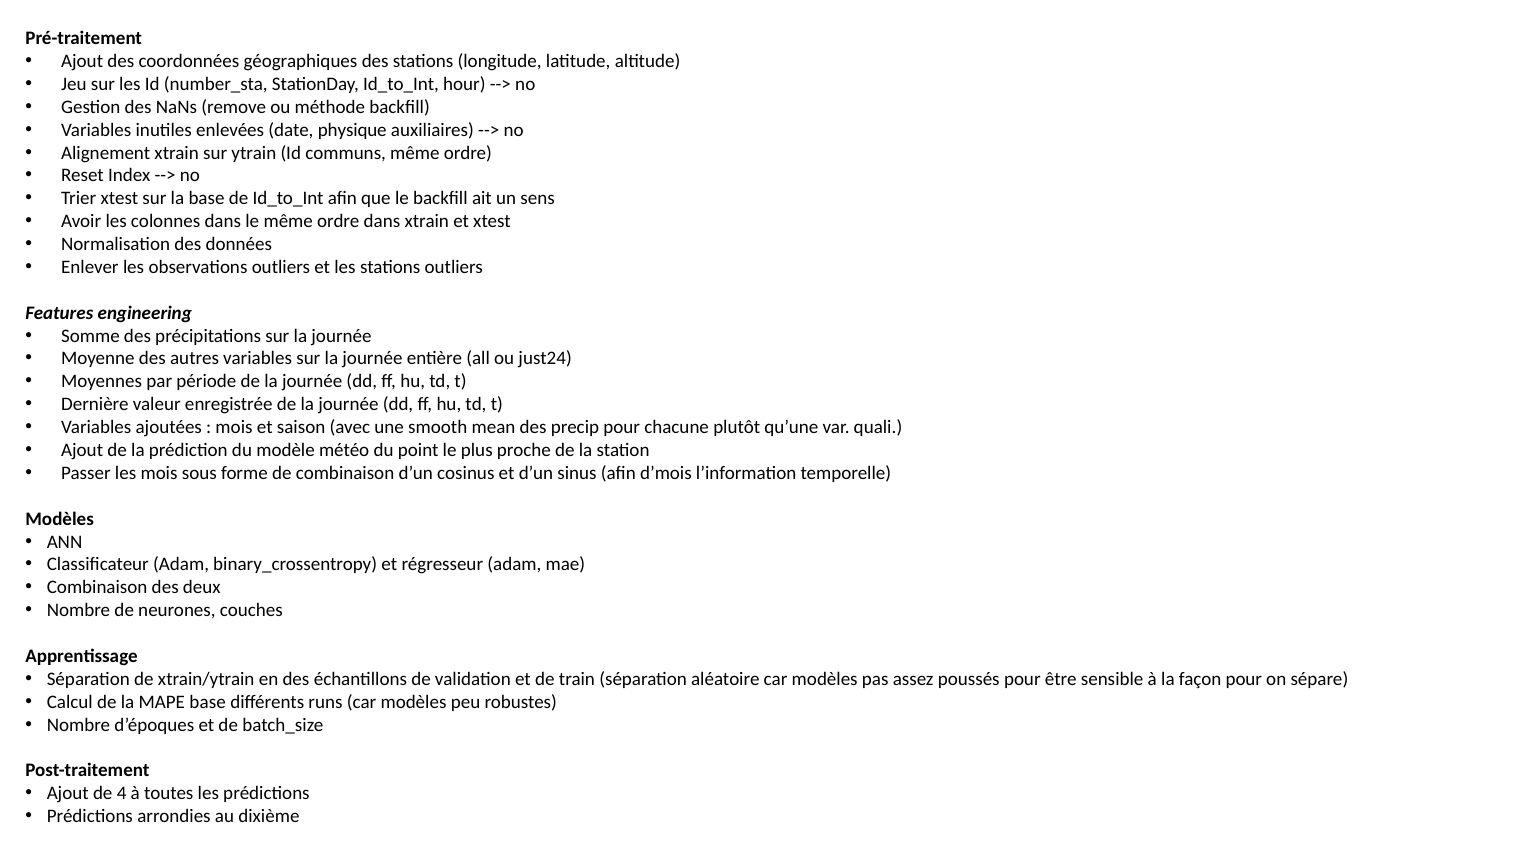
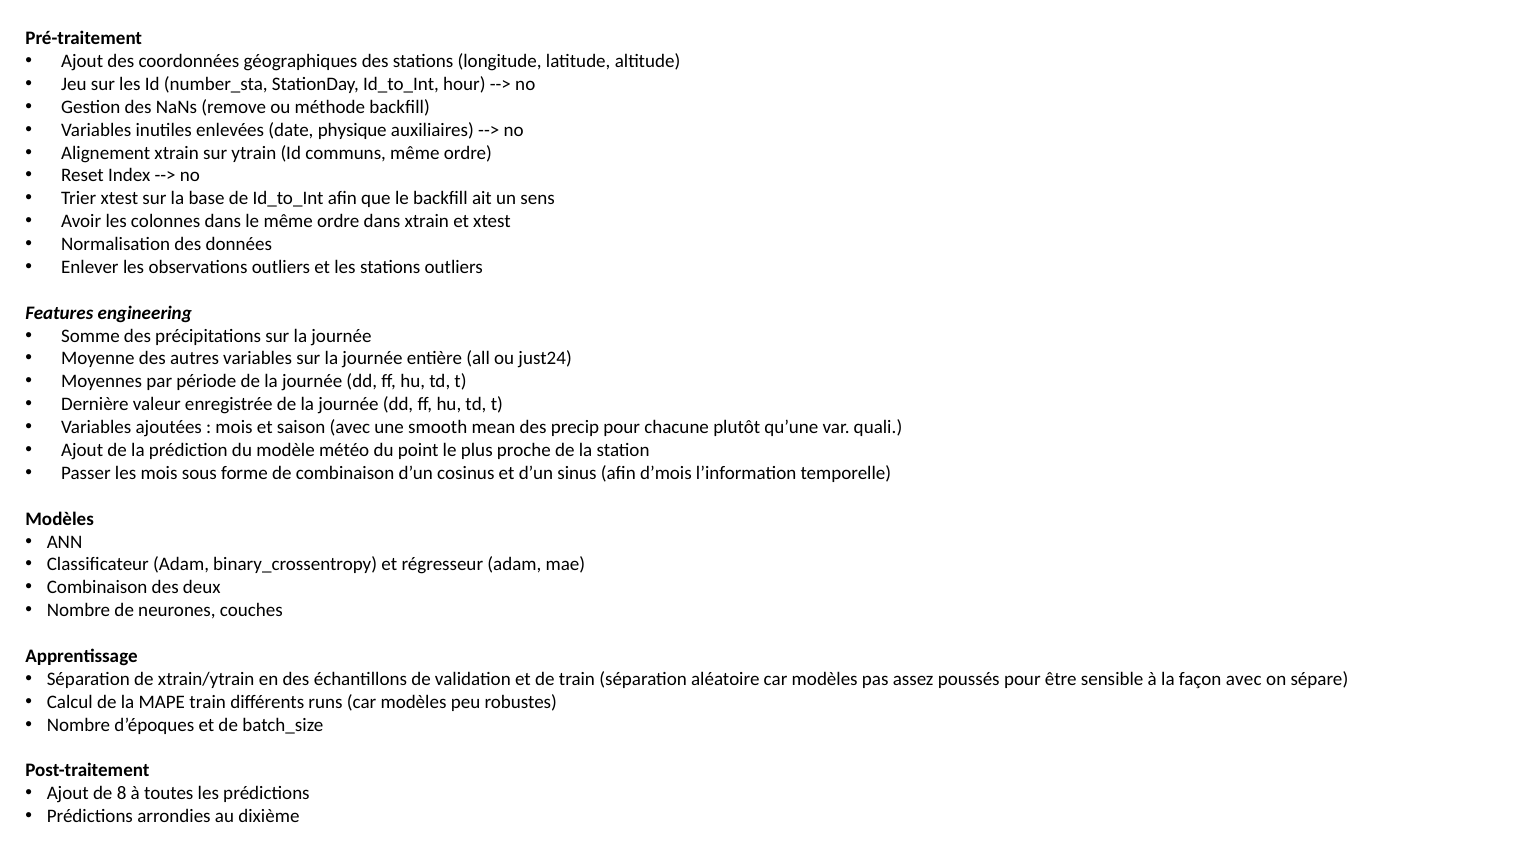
façon pour: pour -> avec
MAPE base: base -> train
4: 4 -> 8
